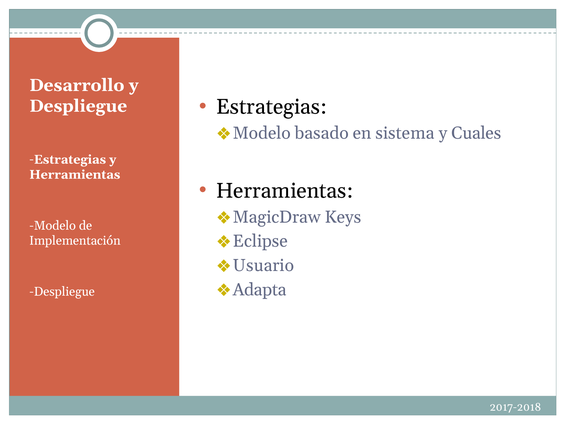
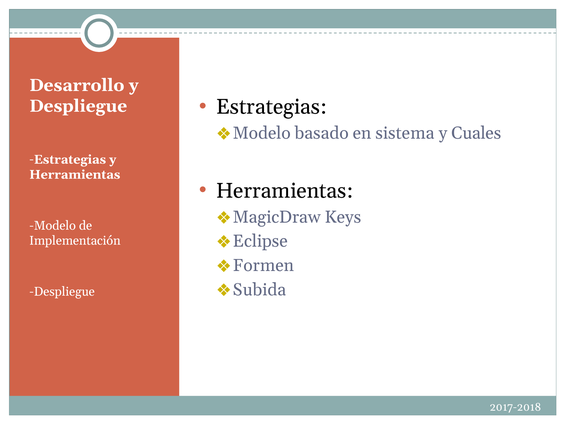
Usuario: Usuario -> Formen
Adapta: Adapta -> Subida
